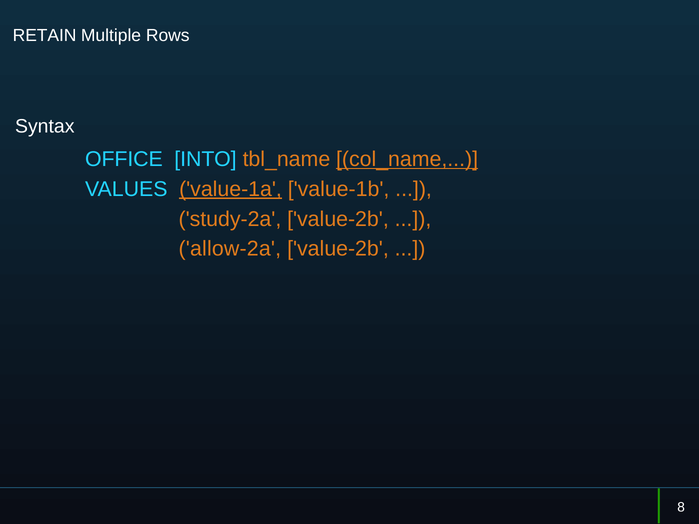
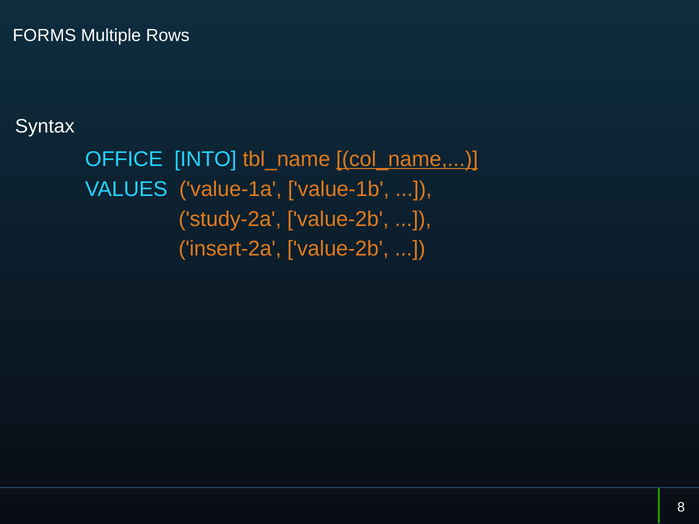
RETAIN: RETAIN -> FORMS
value-1a underline: present -> none
allow-2a: allow-2a -> insert-2a
